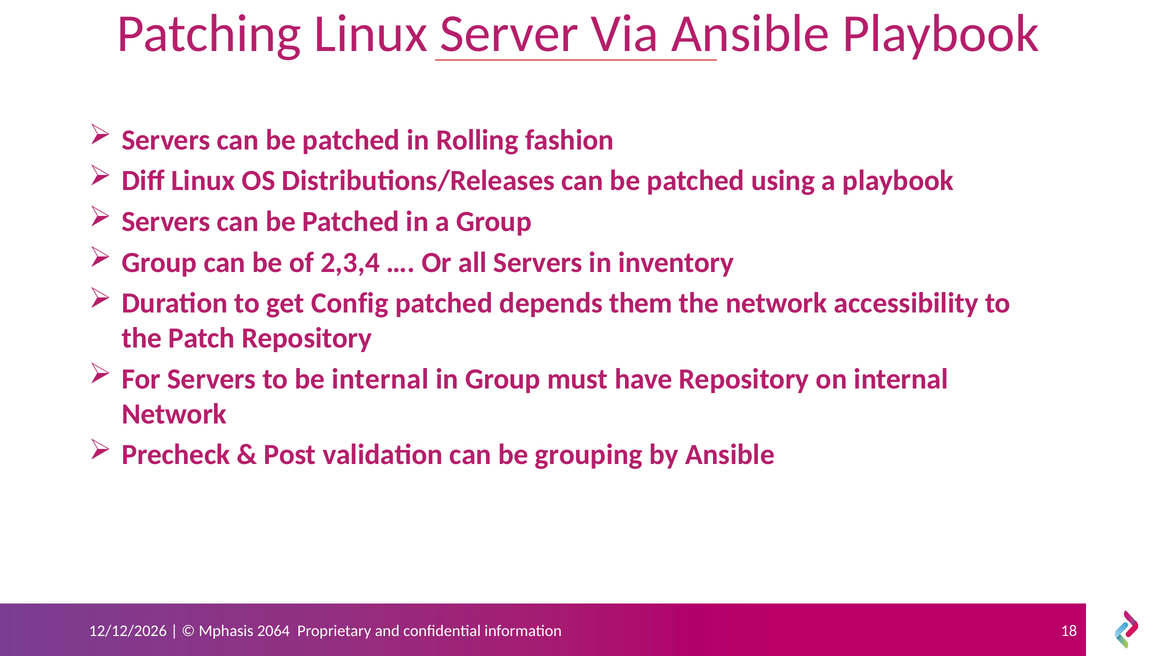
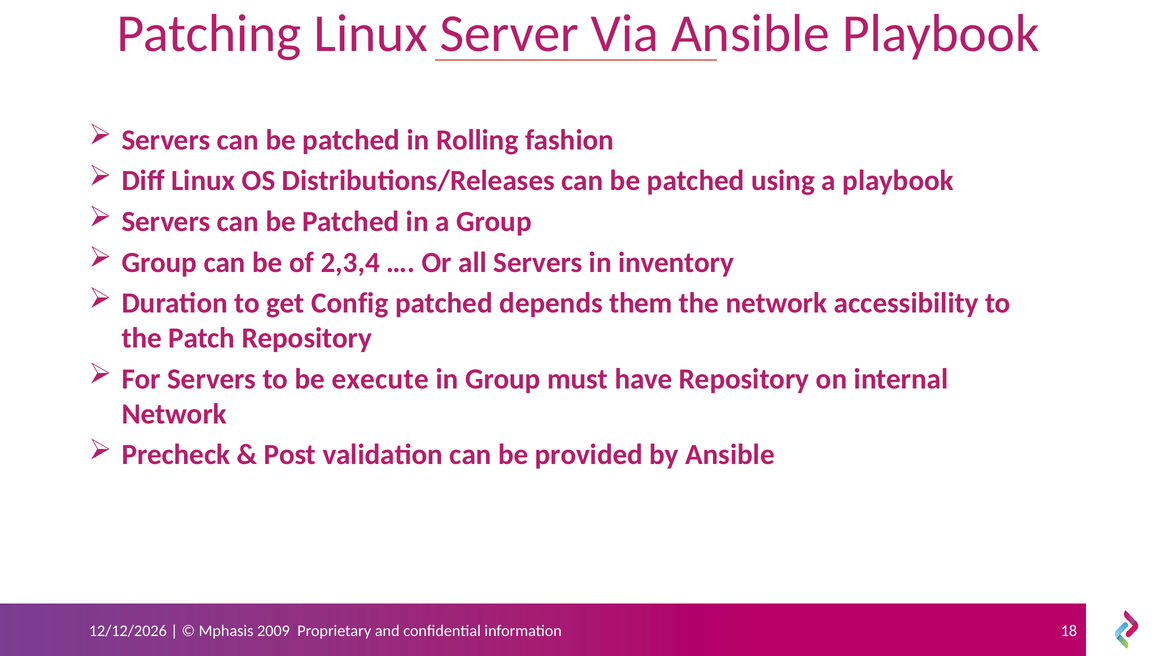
be internal: internal -> execute
grouping: grouping -> provided
2064: 2064 -> 2009
